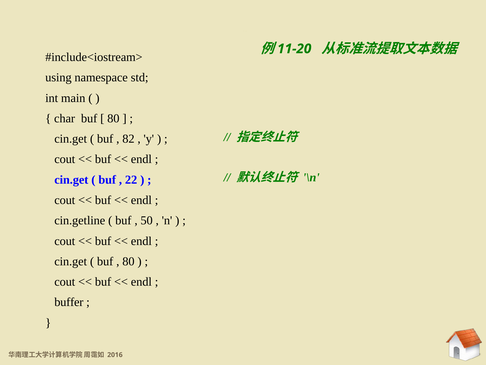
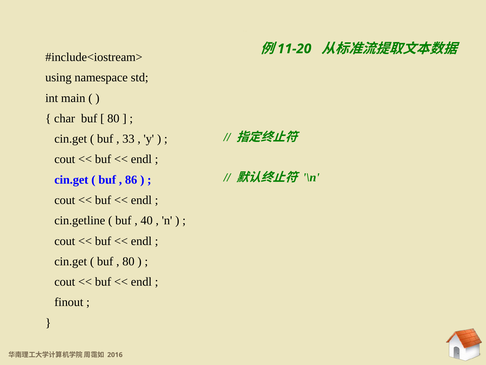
82: 82 -> 33
22: 22 -> 86
50: 50 -> 40
buffer: buffer -> finout
